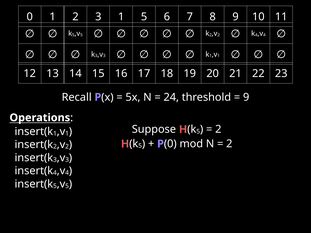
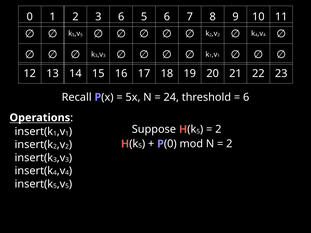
3 1: 1 -> 6
9 at (246, 97): 9 -> 6
